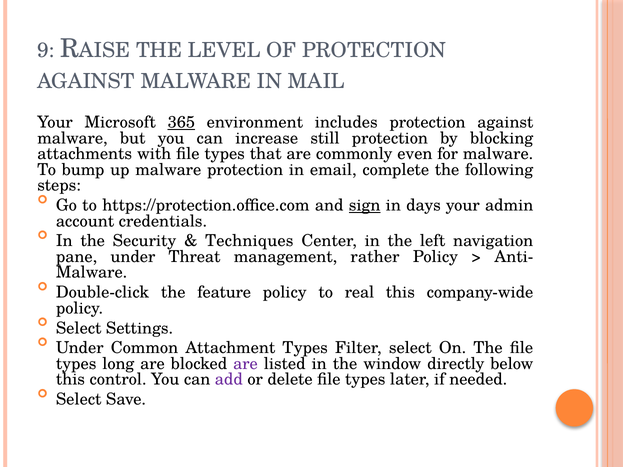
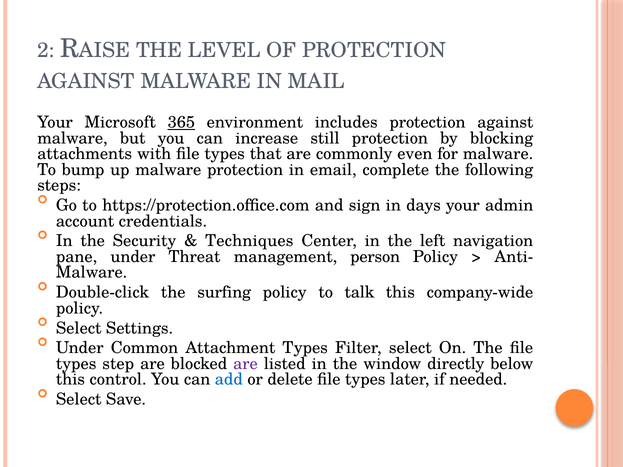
9: 9 -> 2
sign underline: present -> none
rather: rather -> person
feature: feature -> surfing
real: real -> talk
long: long -> step
add colour: purple -> blue
